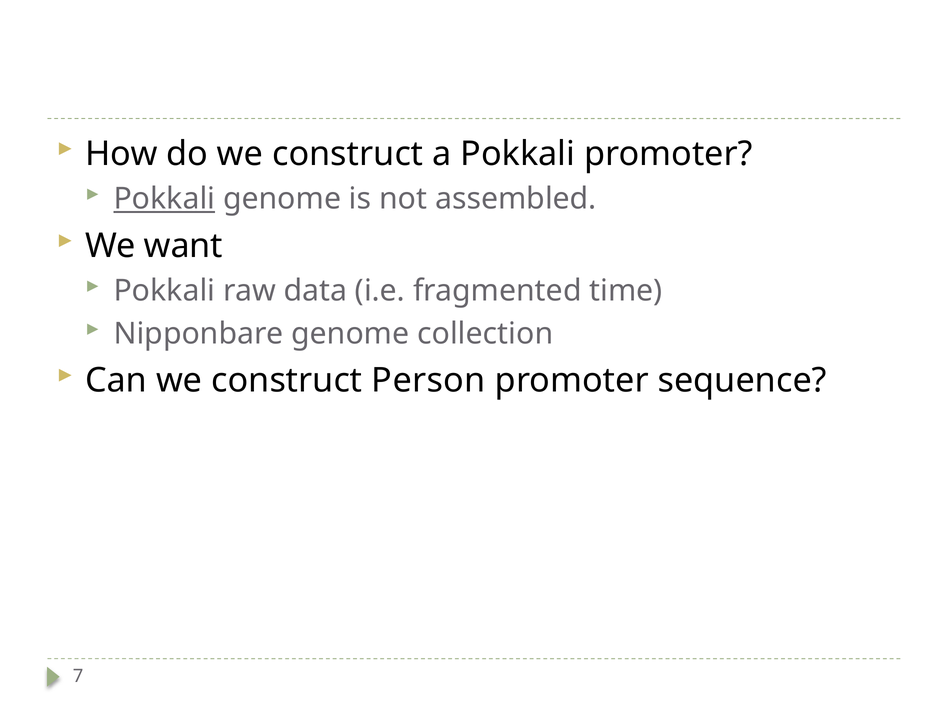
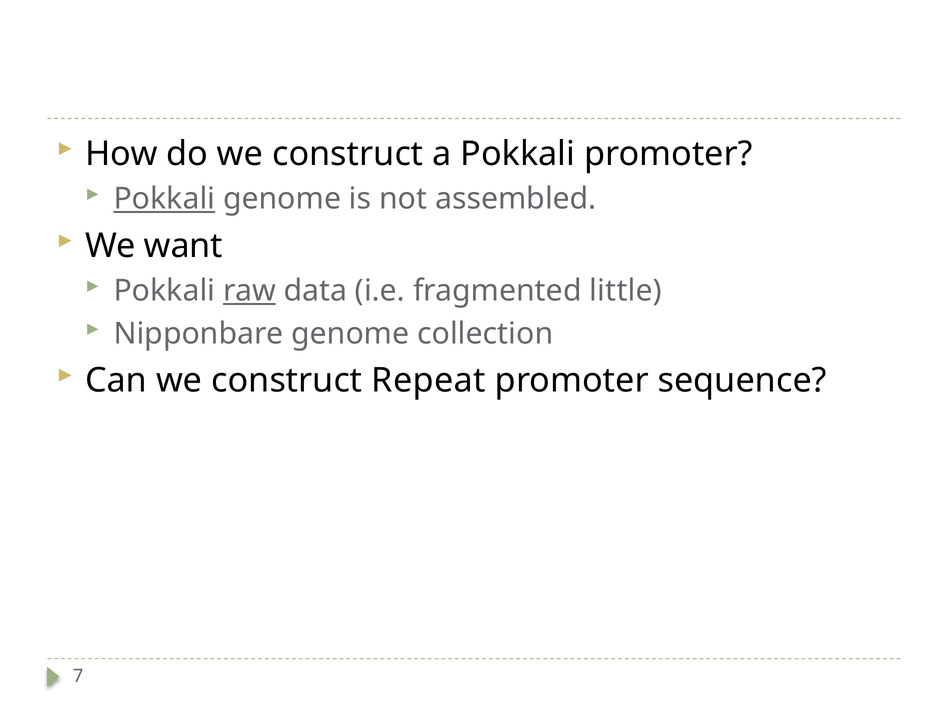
raw underline: none -> present
time: time -> little
Person: Person -> Repeat
